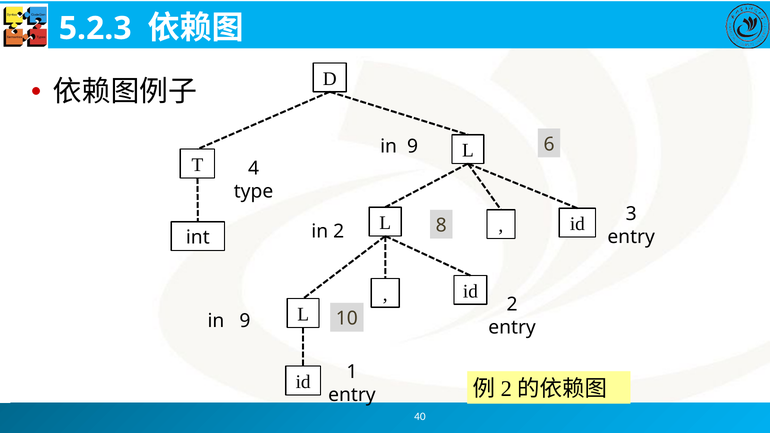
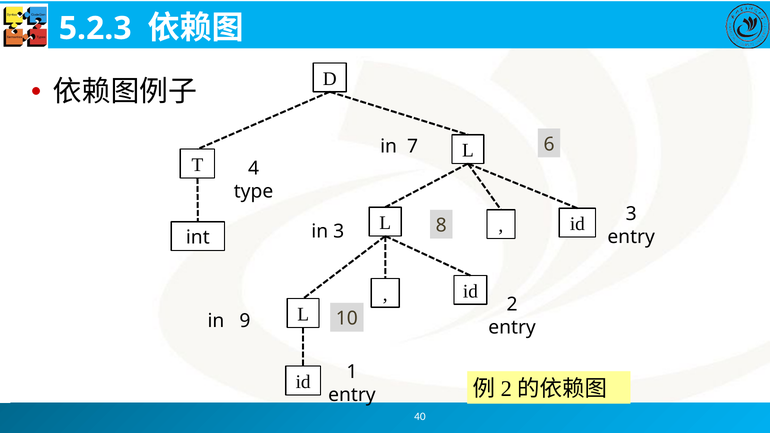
9 at (413, 147): 9 -> 7
in 2: 2 -> 3
